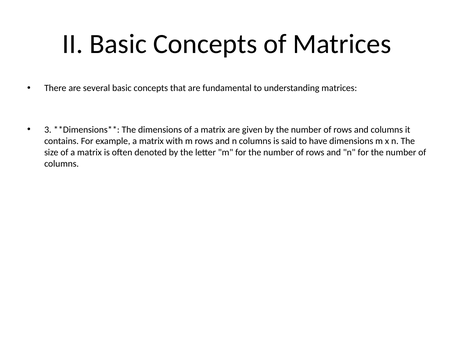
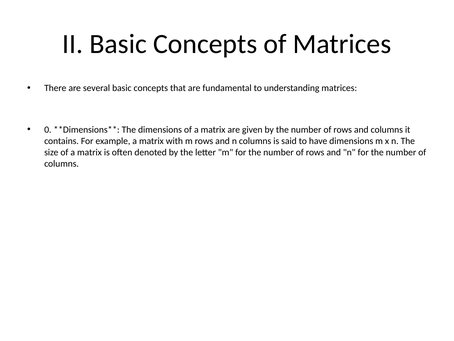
3: 3 -> 0
